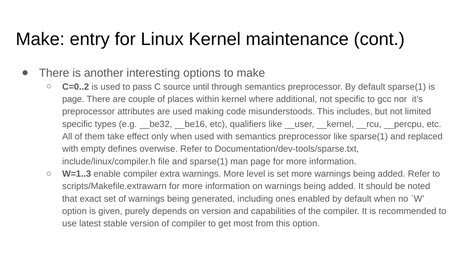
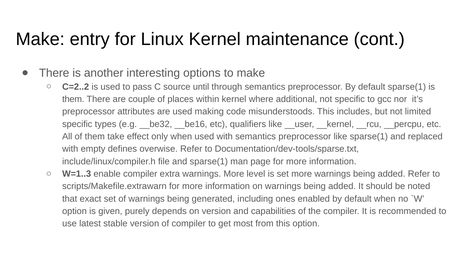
C=0..2: C=0..2 -> C=2..2
page at (73, 99): page -> them
